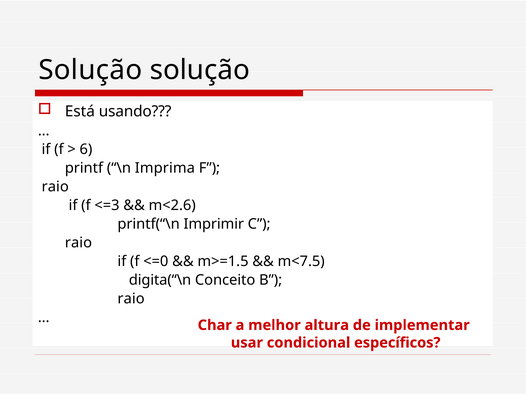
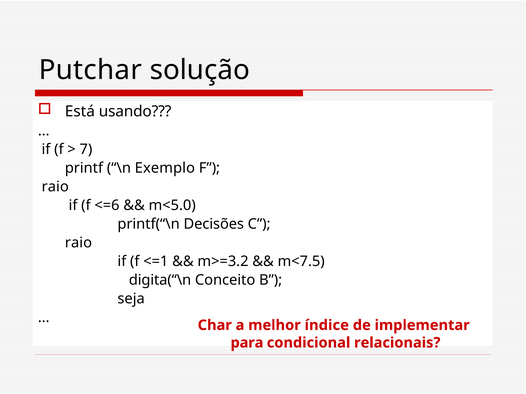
Solução at (90, 70): Solução -> Putchar
6: 6 -> 7
Imprima: Imprima -> Exemplo
<=3: <=3 -> <=6
m<2.6: m<2.6 -> m<5.0
Imprimir: Imprimir -> Decisões
<=0: <=0 -> <=1
m>=1.5: m>=1.5 -> m>=3.2
raio at (131, 299): raio -> seja
altura: altura -> índice
usar: usar -> para
específicos: específicos -> relacionais
